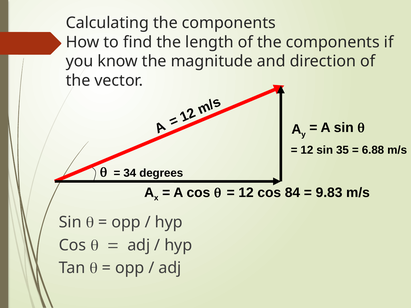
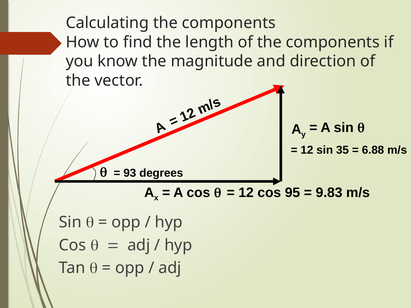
34: 34 -> 93
84: 84 -> 95
